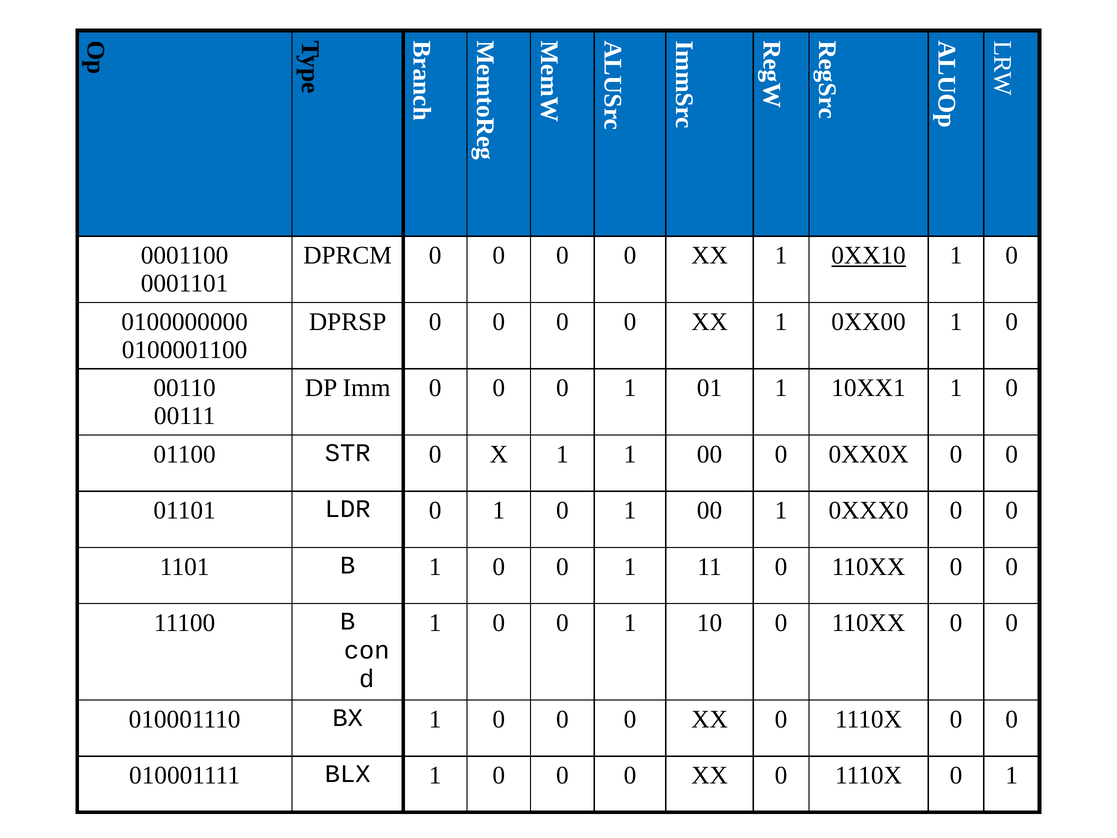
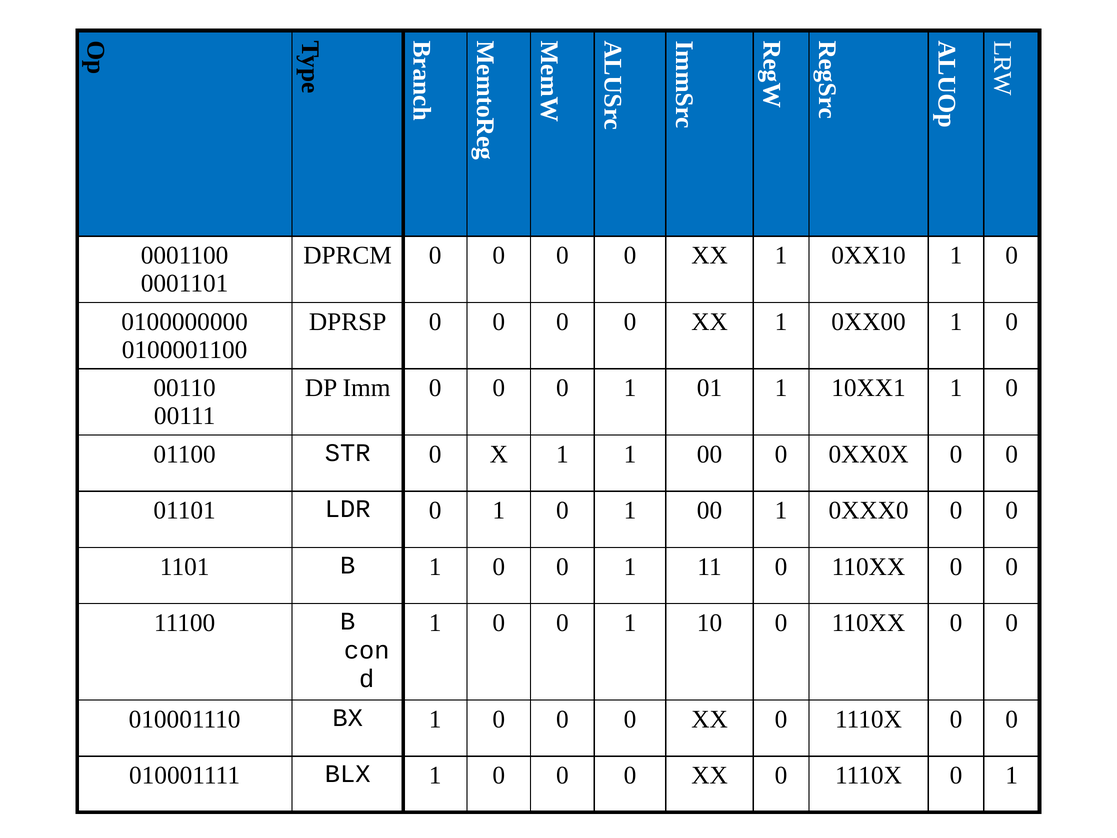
0XX10 underline: present -> none
